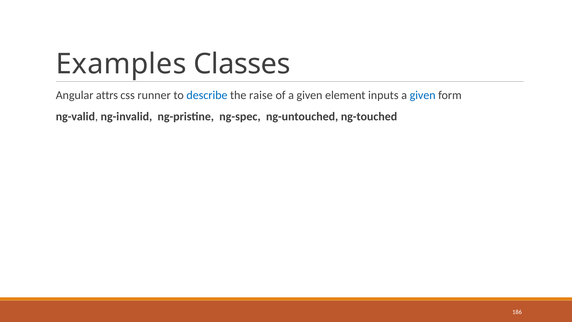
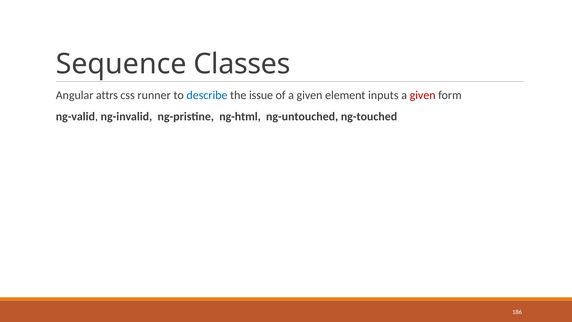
Examples: Examples -> Sequence
raise: raise -> issue
given at (423, 95) colour: blue -> red
ng-spec: ng-spec -> ng-html
